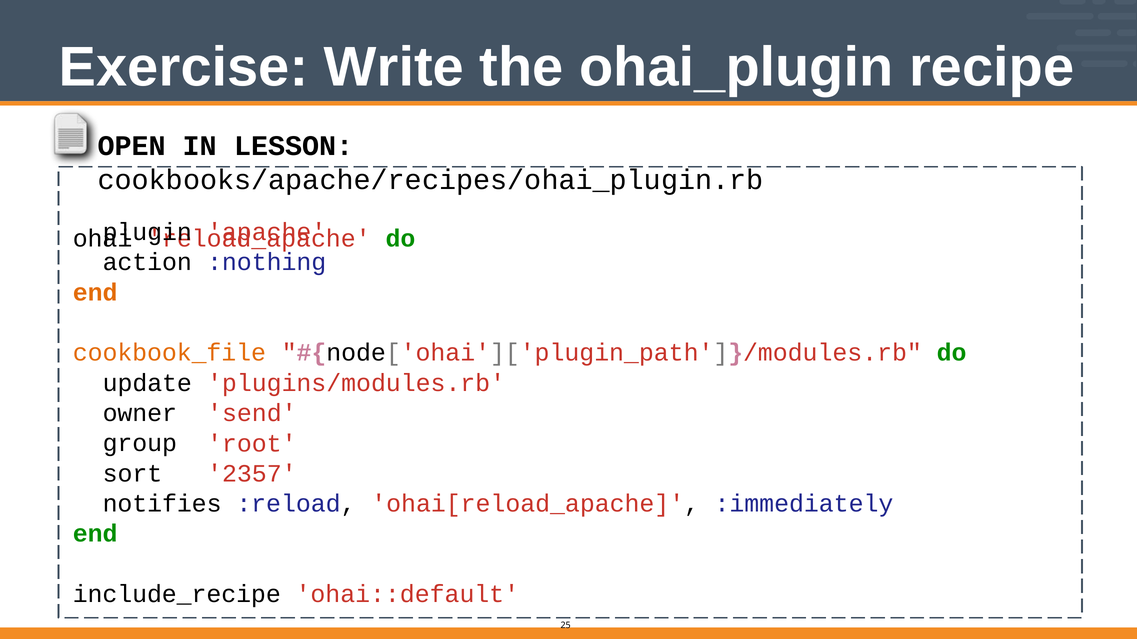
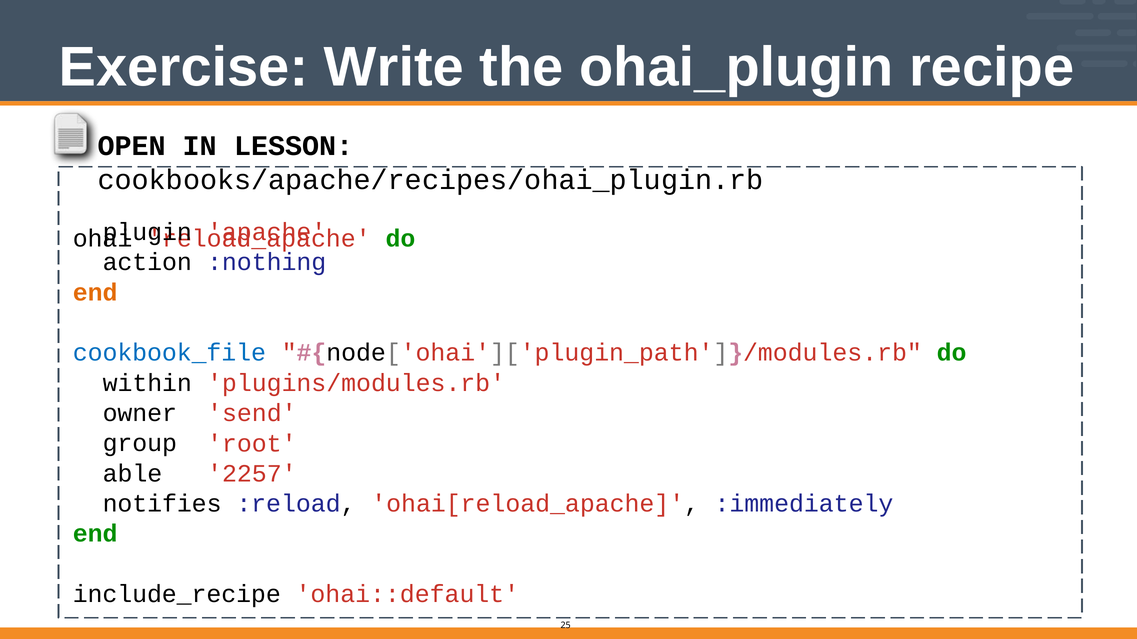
cookbook_file colour: orange -> blue
update: update -> within
sort: sort -> able
2357: 2357 -> 2257
